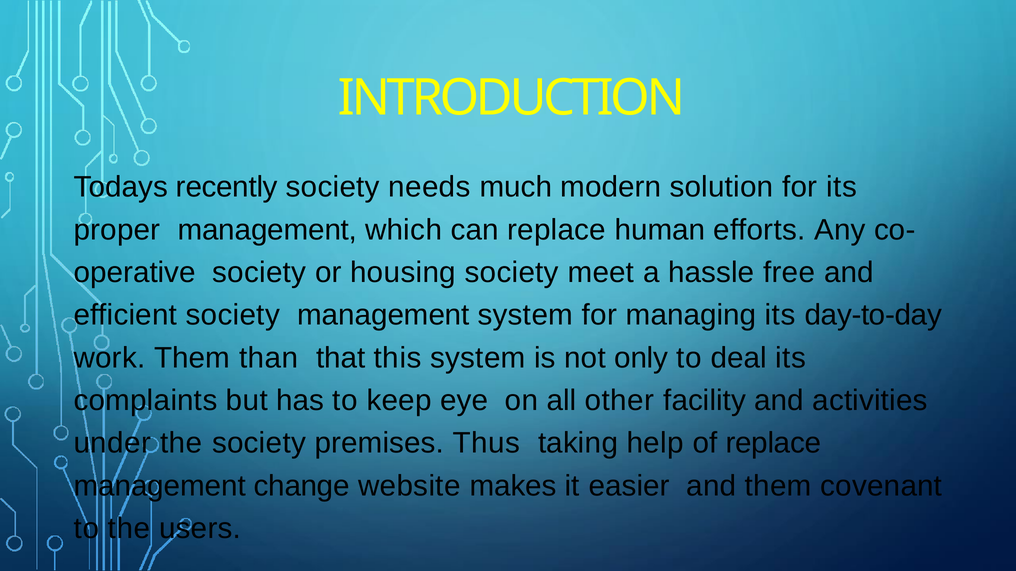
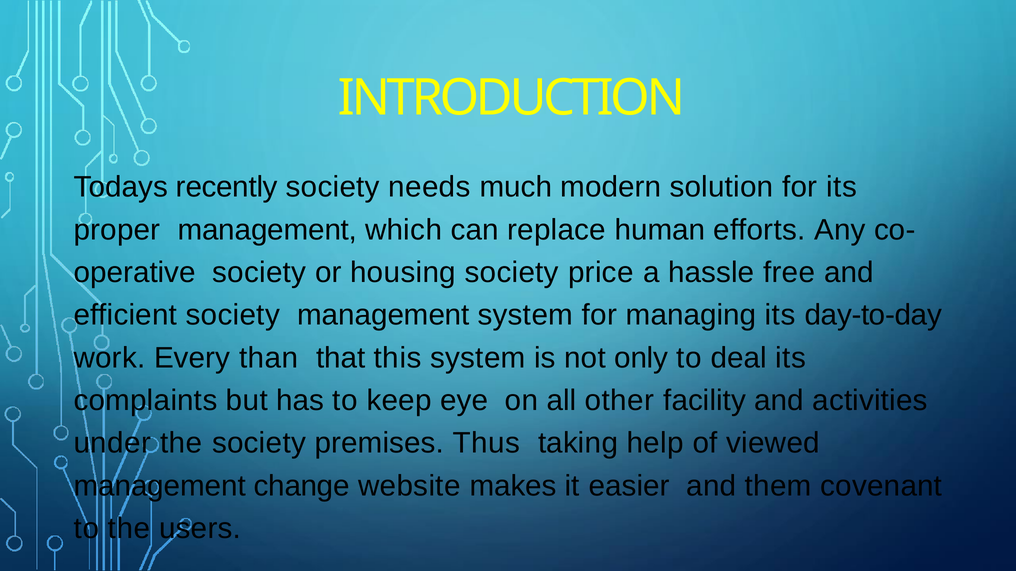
meet: meet -> price
work Them: Them -> Every
of replace: replace -> viewed
